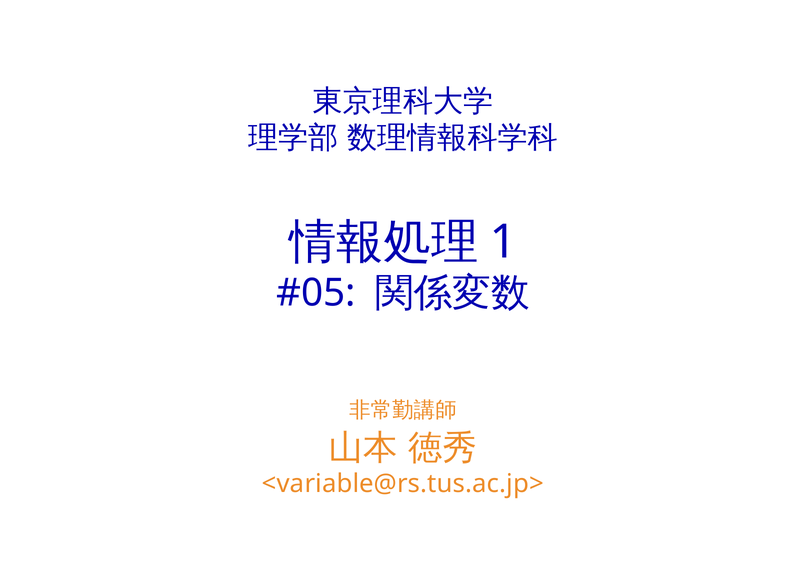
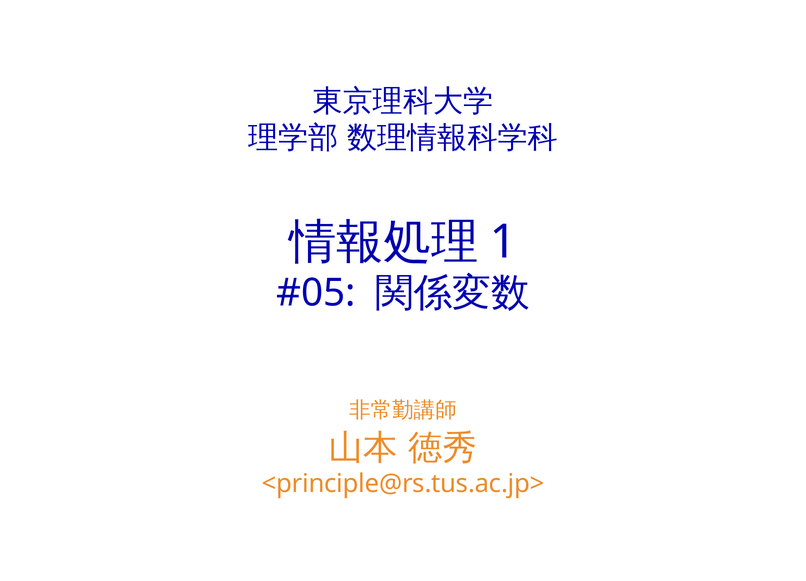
<variable@rs.tus.ac.jp>: <variable@rs.tus.ac.jp> -> <principle@rs.tus.ac.jp>
